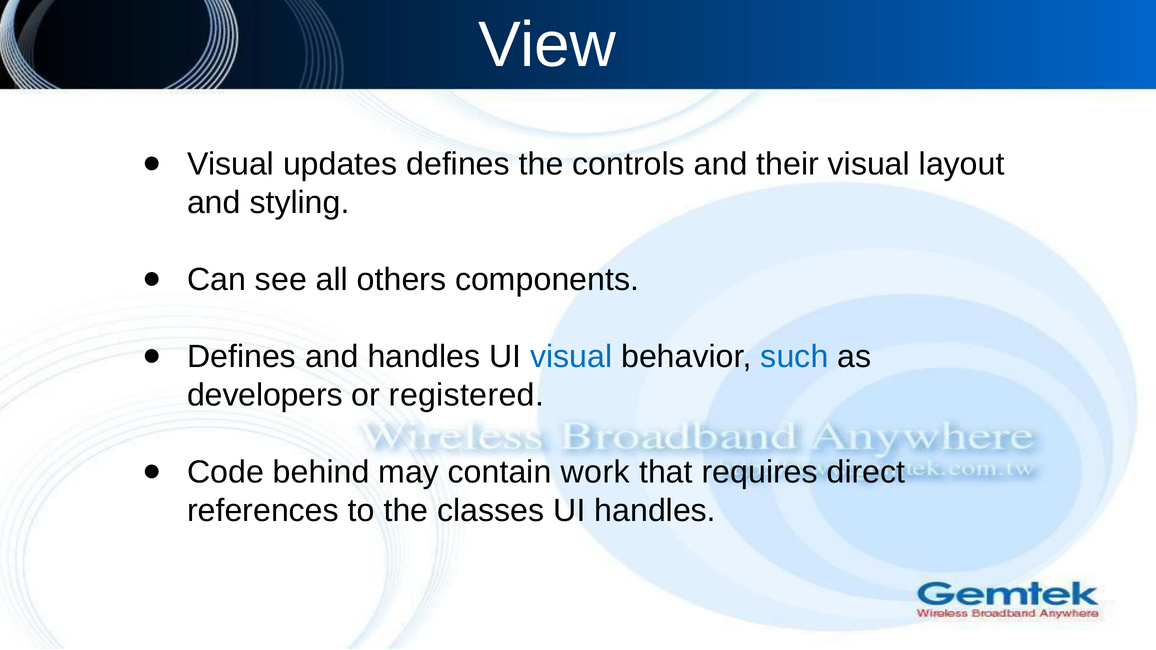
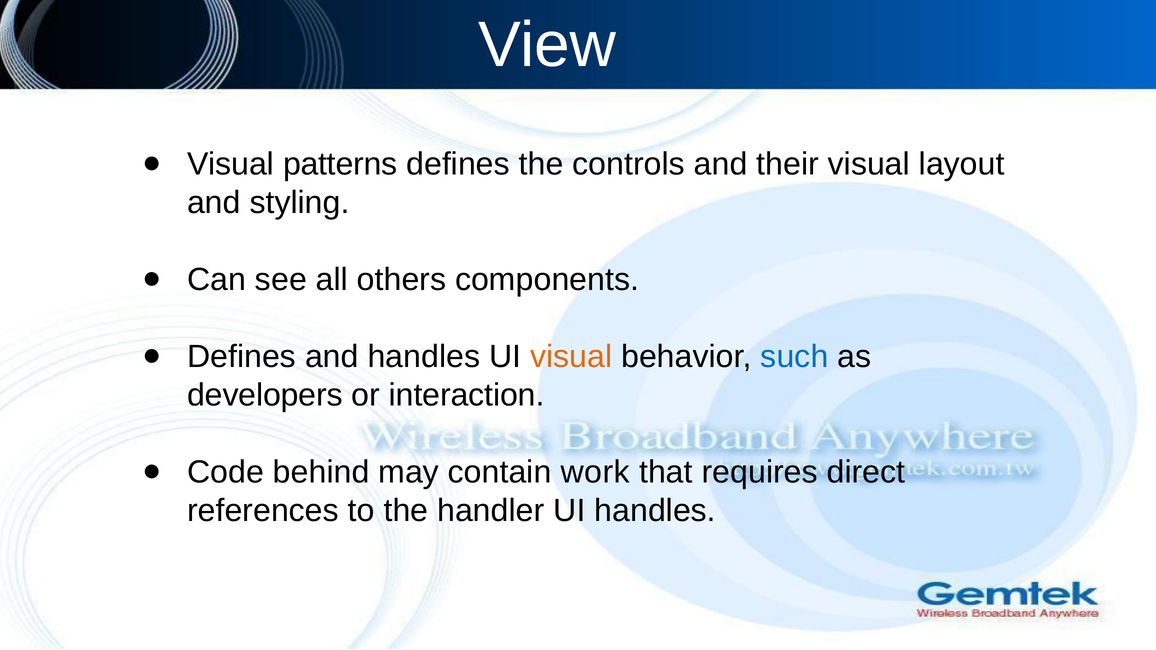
updates: updates -> patterns
visual at (571, 357) colour: blue -> orange
registered: registered -> interaction
classes: classes -> handler
